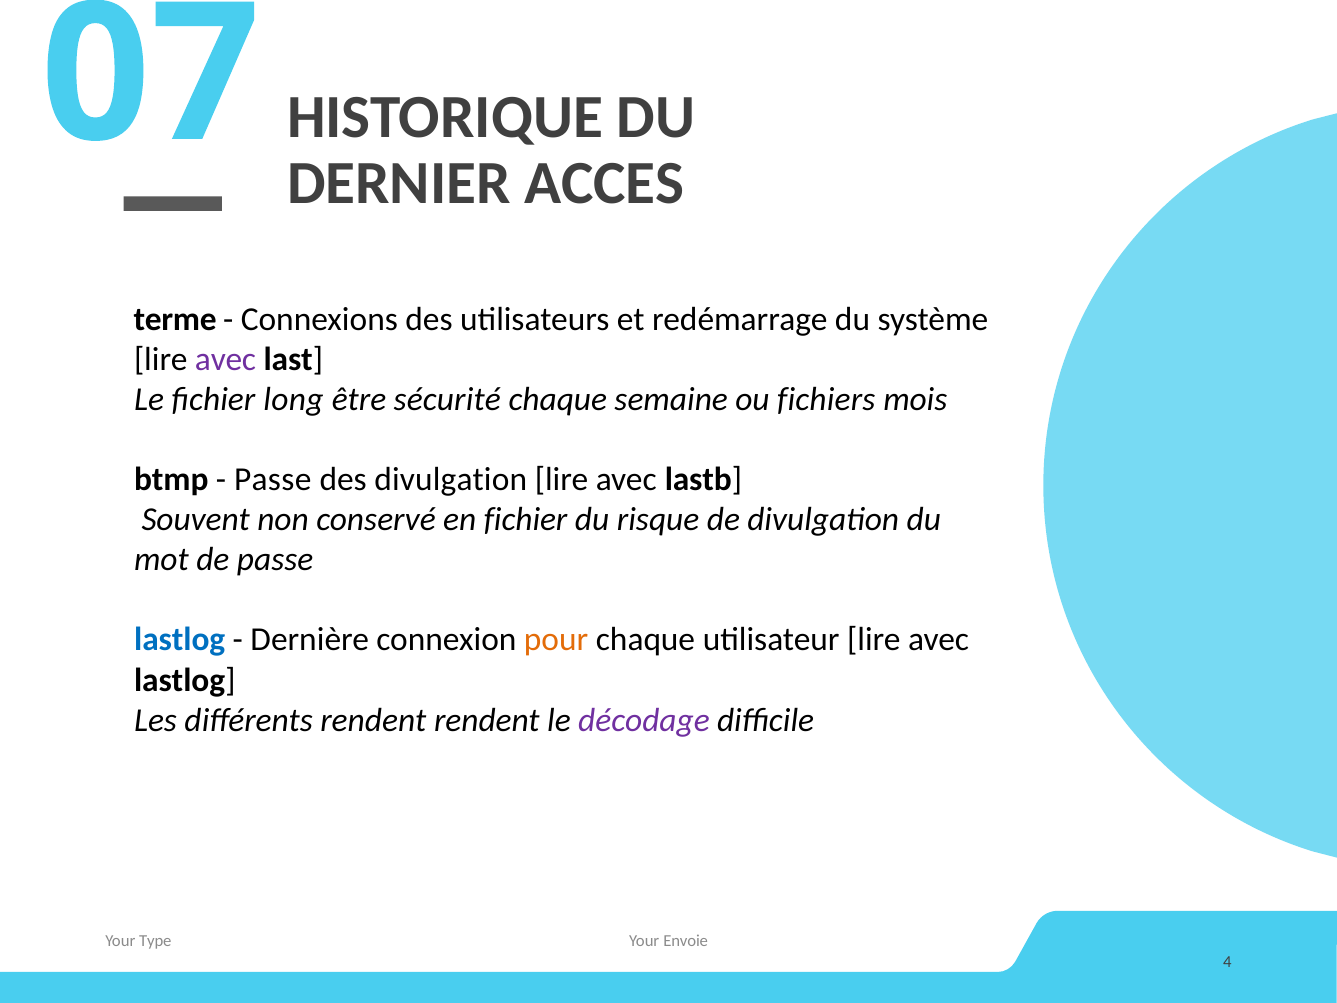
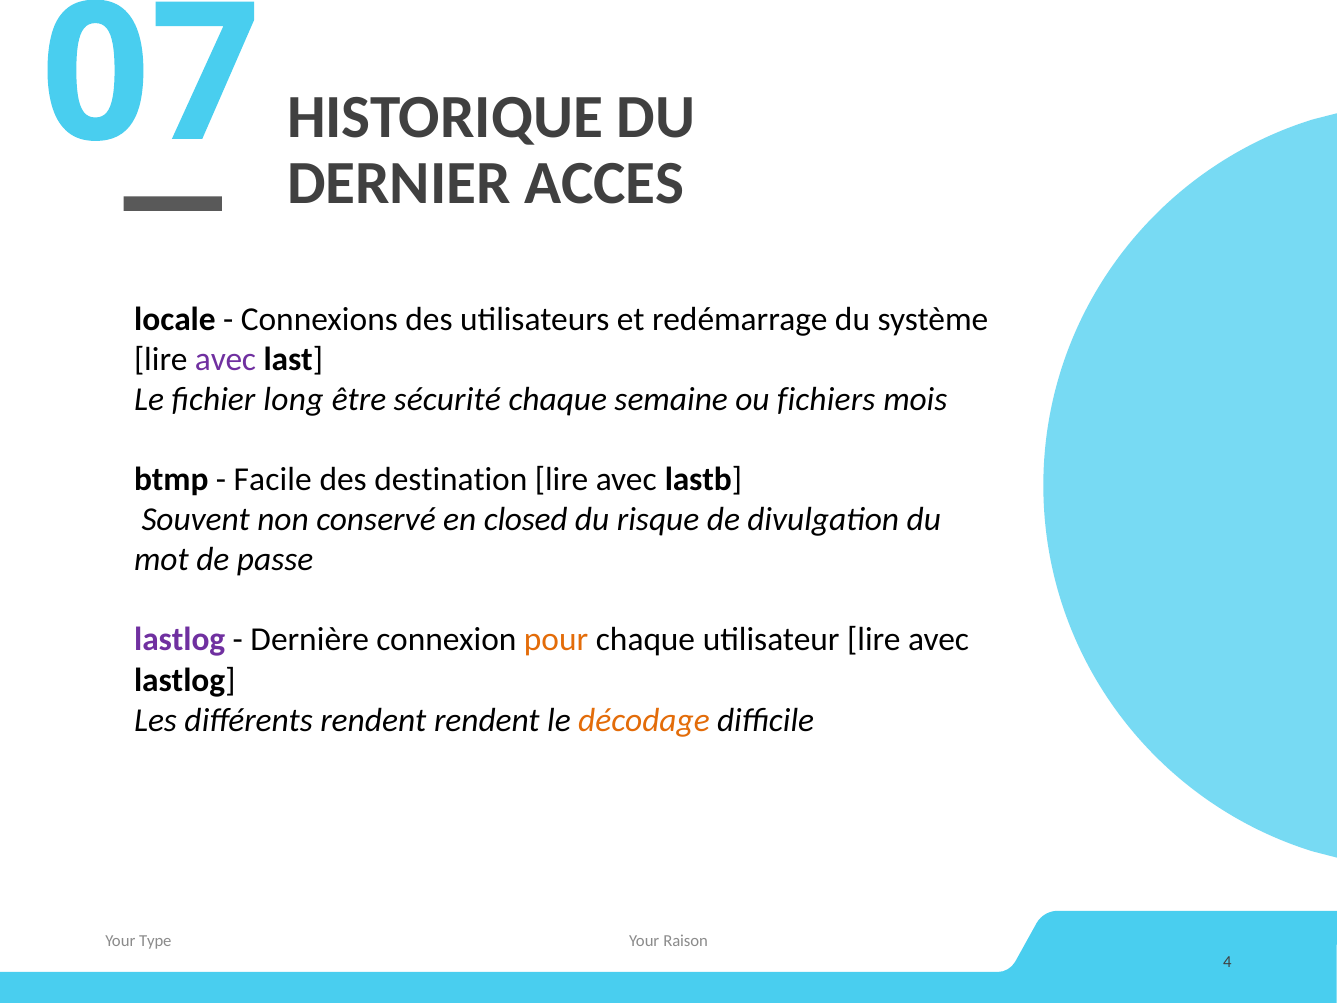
terme: terme -> locale
Passe at (273, 479): Passe -> Facile
des divulgation: divulgation -> destination
en fichier: fichier -> closed
lastlog at (180, 640) colour: blue -> purple
décodage colour: purple -> orange
Envoie: Envoie -> Raison
